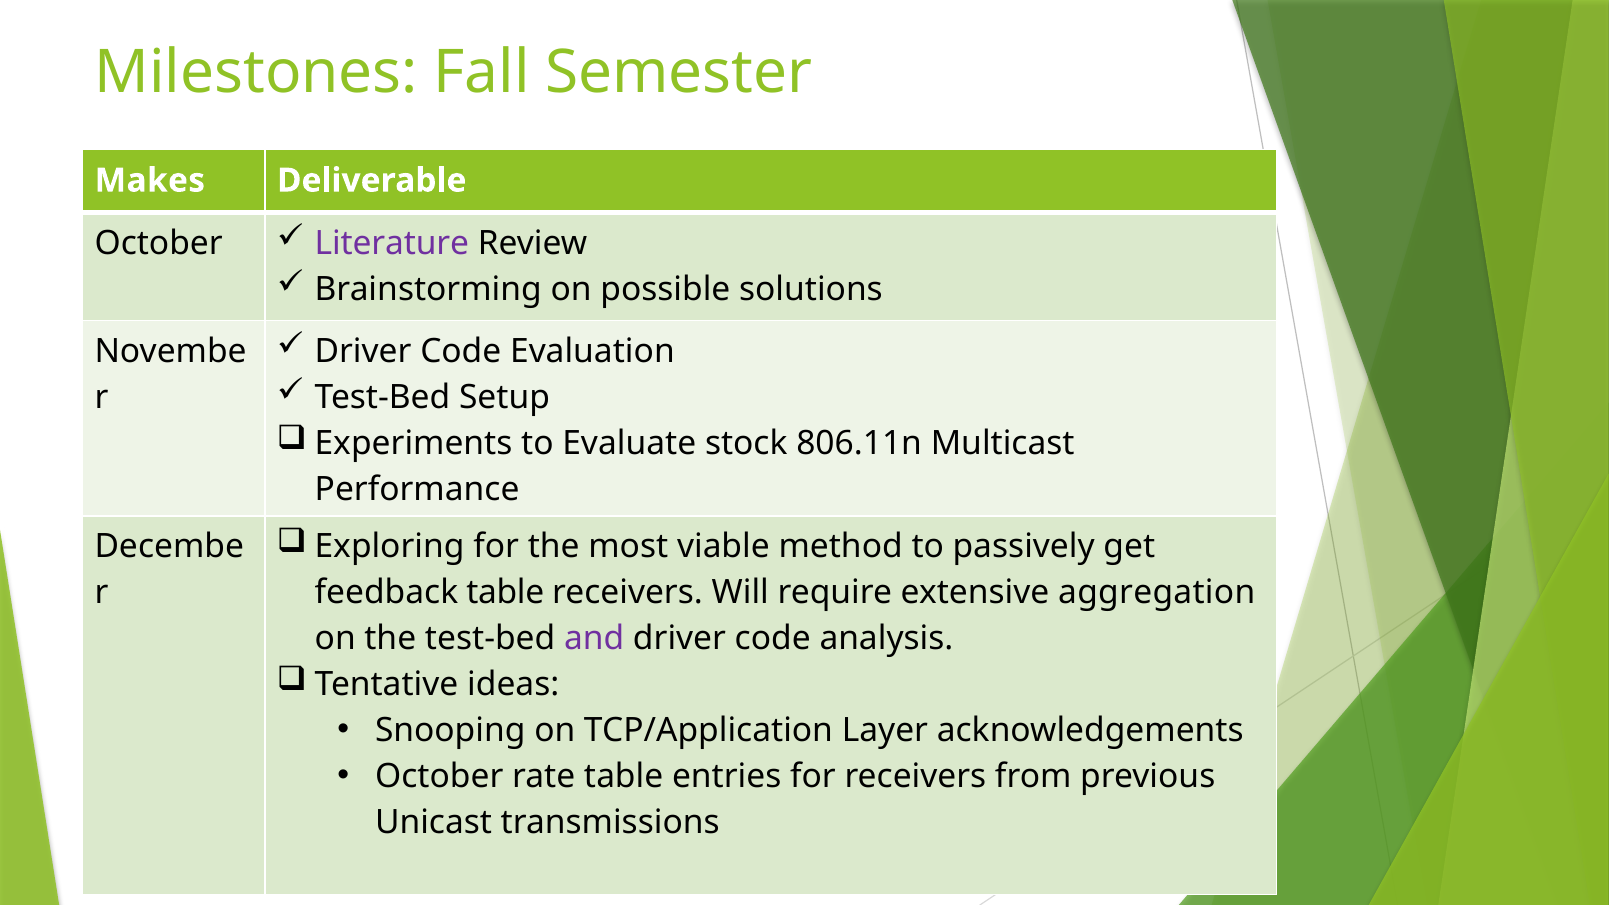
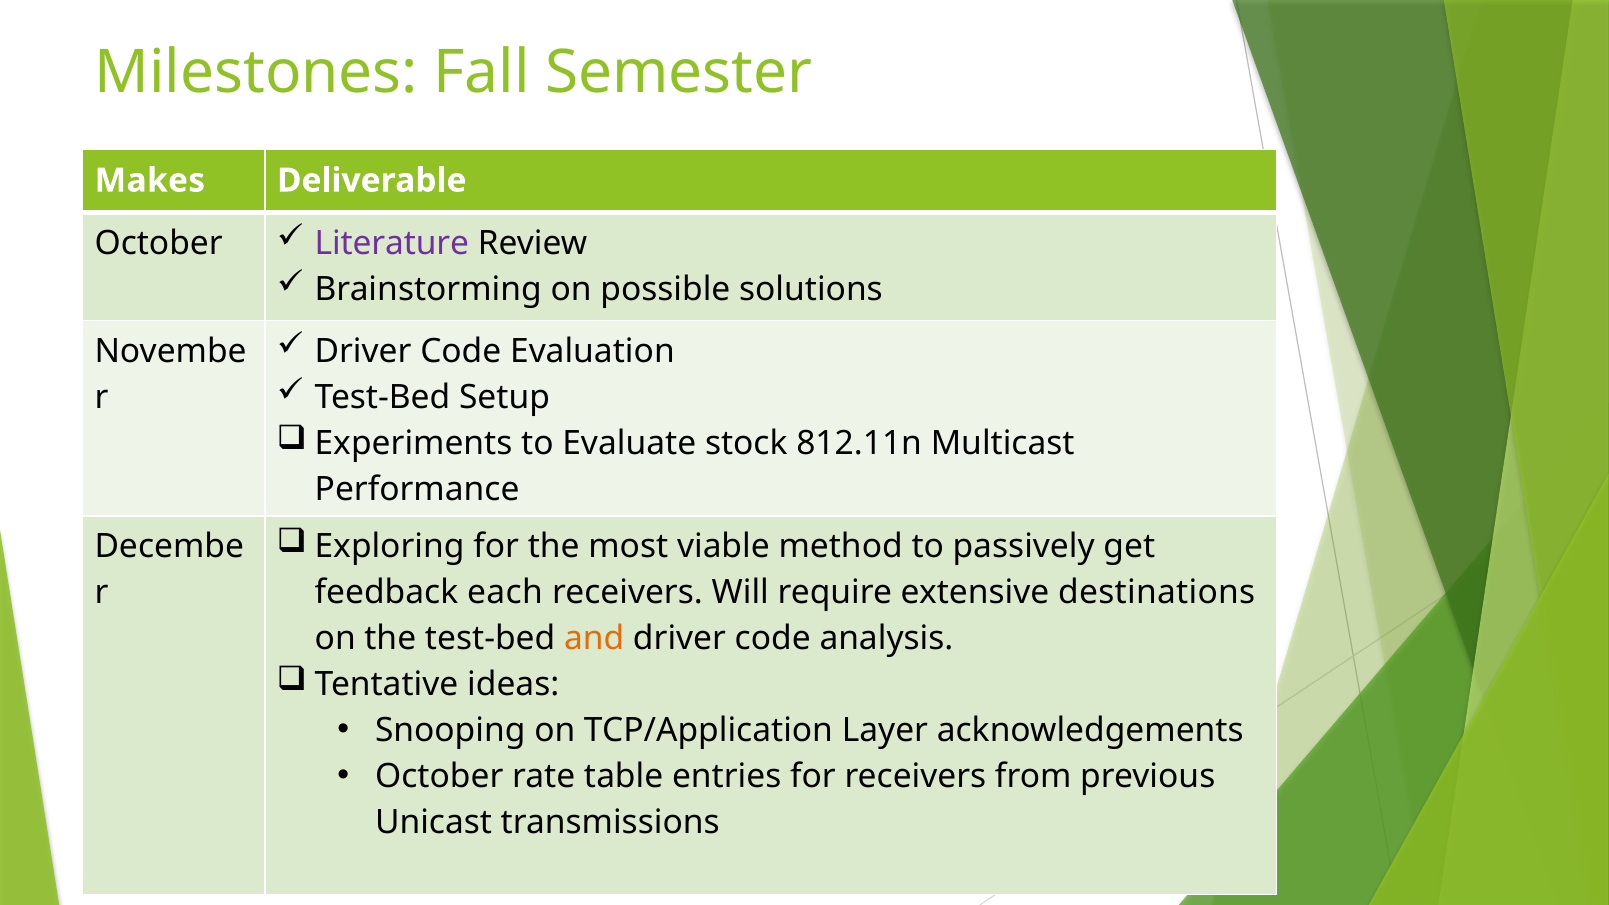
806.11n: 806.11n -> 812.11n
feedback table: table -> each
aggregation: aggregation -> destinations
and colour: purple -> orange
